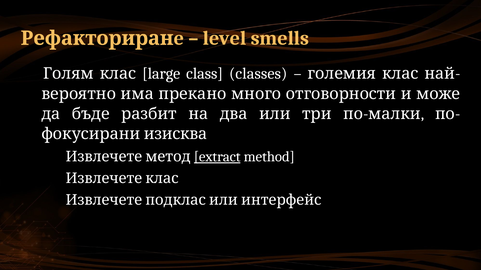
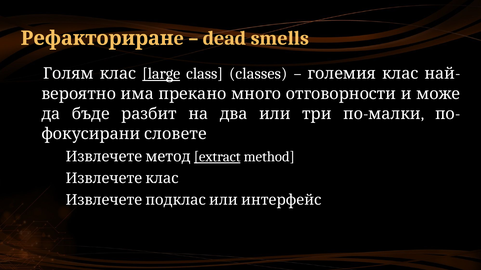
level: level -> dead
large underline: none -> present
изисква: изисква -> словете
